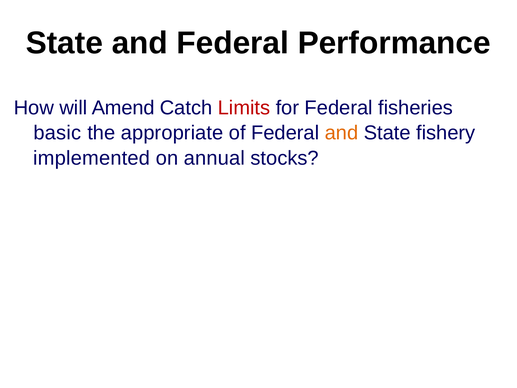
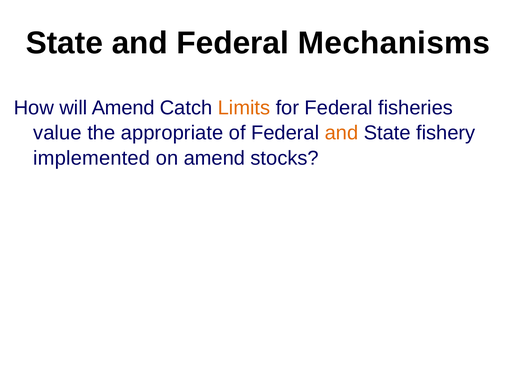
Performance: Performance -> Mechanisms
Limits colour: red -> orange
basic: basic -> value
on annual: annual -> amend
